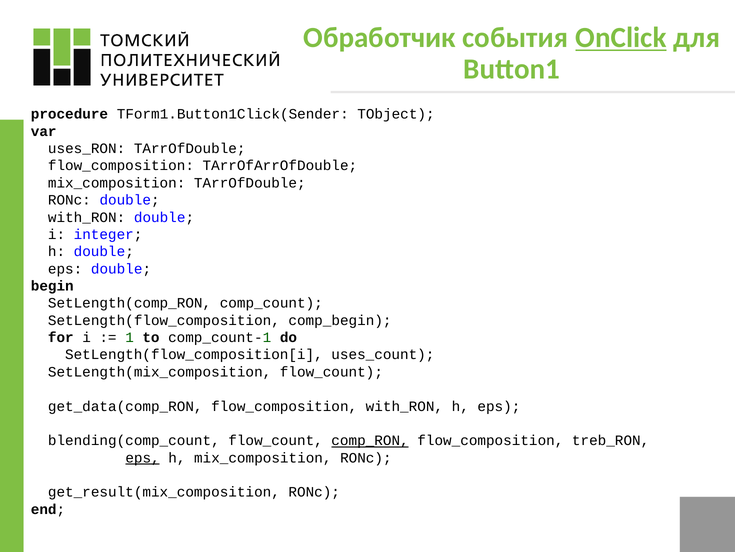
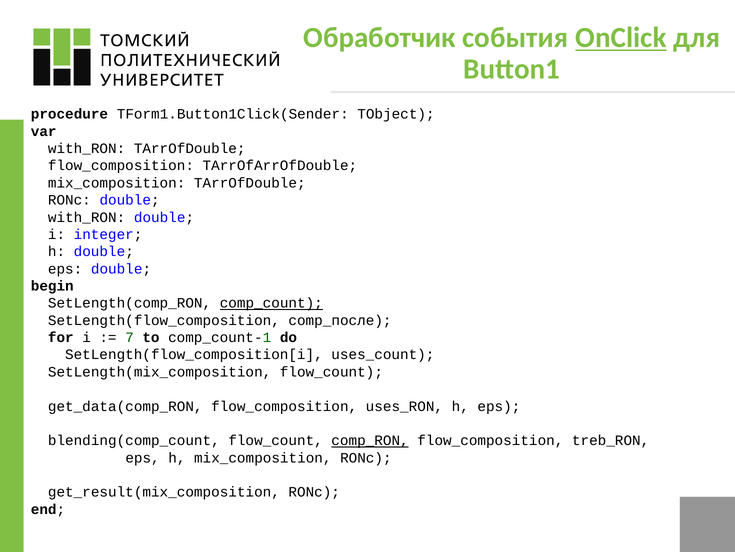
uses_RON at (87, 148): uses_RON -> with_RON
comp_count underline: none -> present
comp_begin: comp_begin -> comp_после
1 at (130, 337): 1 -> 7
flow_composition with_RON: with_RON -> uses_RON
eps at (143, 457) underline: present -> none
